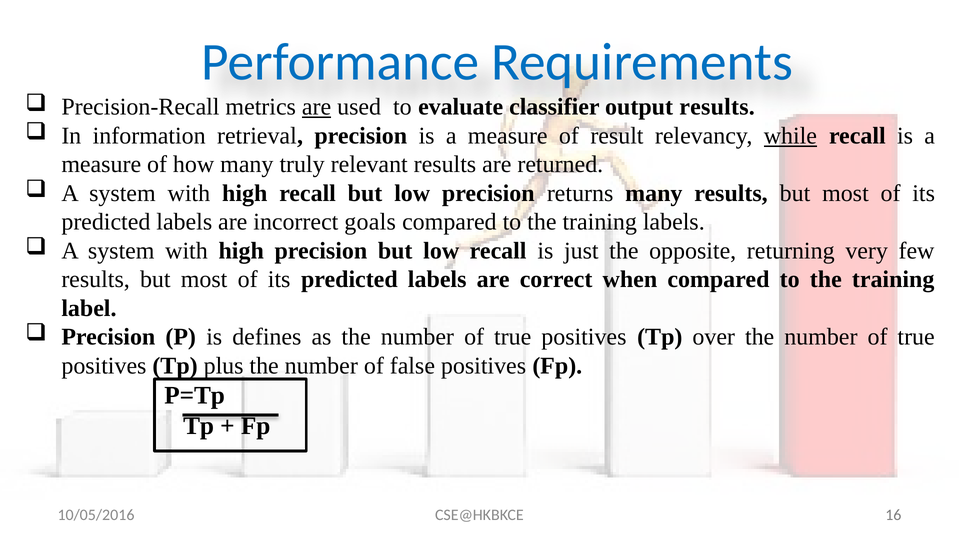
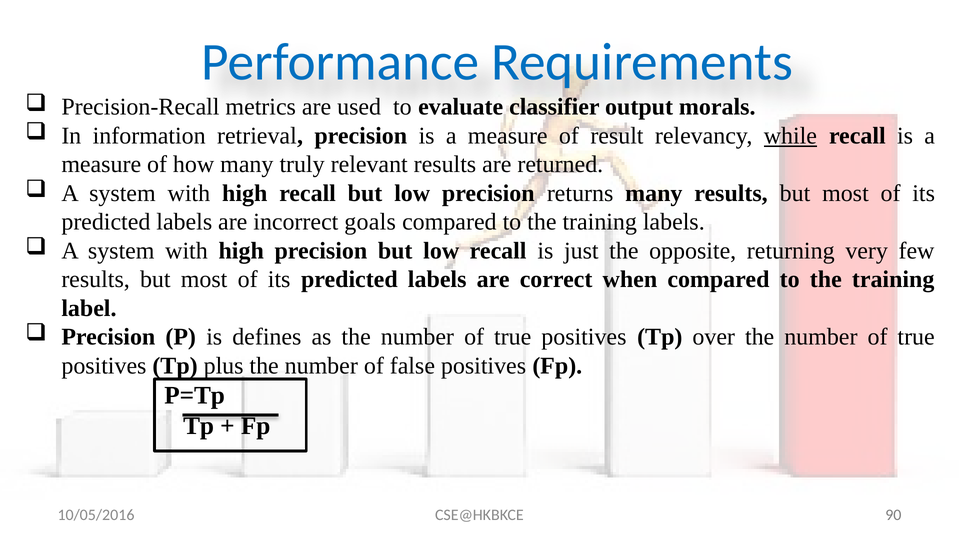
are at (317, 107) underline: present -> none
output results: results -> morals
16: 16 -> 90
